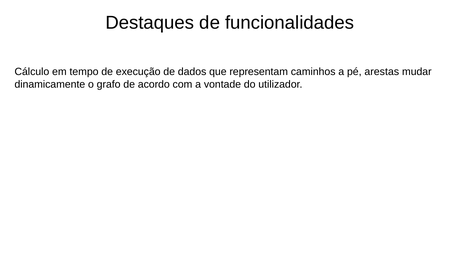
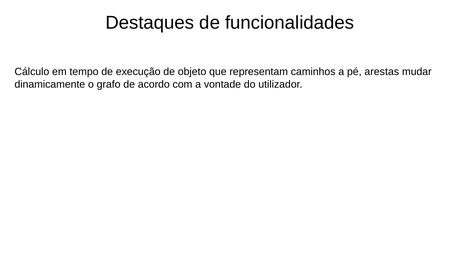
dados: dados -> objeto
